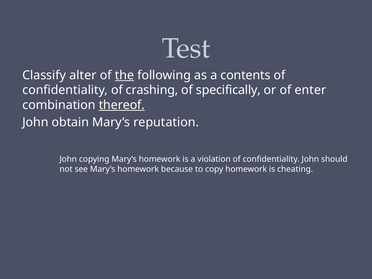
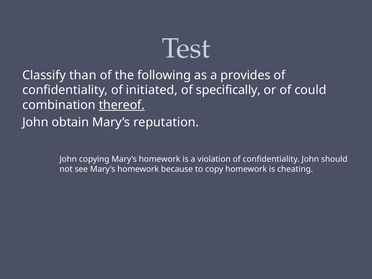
alter: alter -> than
the underline: present -> none
contents: contents -> provides
crashing: crashing -> initiated
enter: enter -> could
